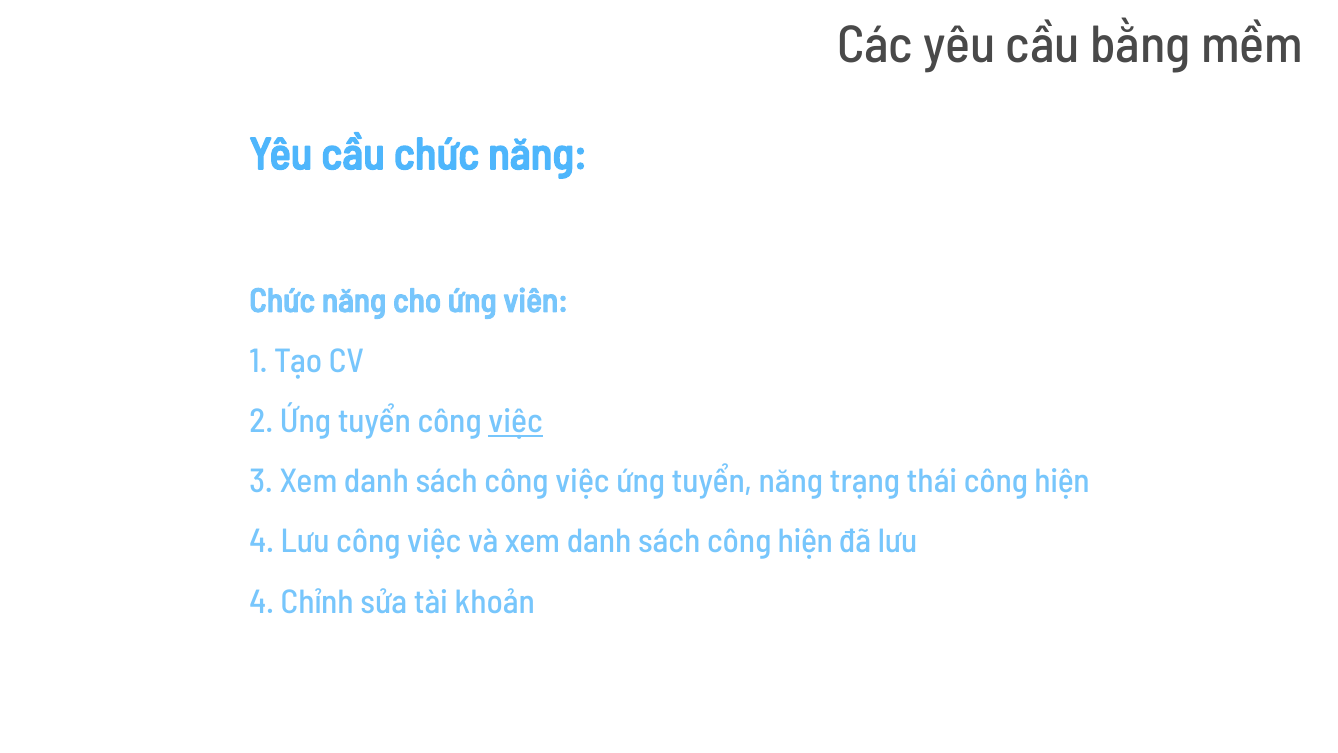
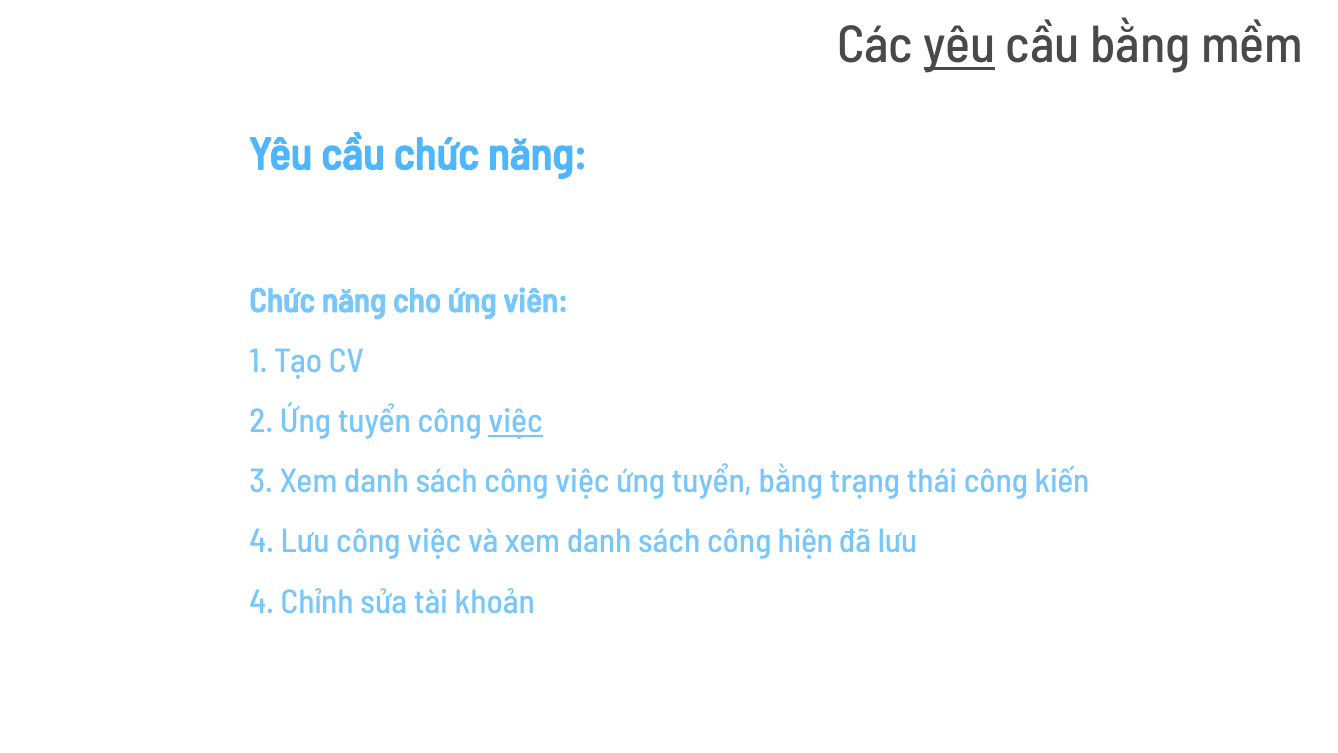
yêu at (960, 46) underline: none -> present
tuyển năng: năng -> bằng
thái công hiện: hiện -> kiến
